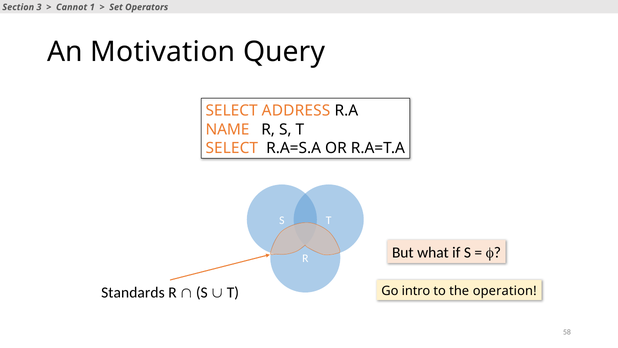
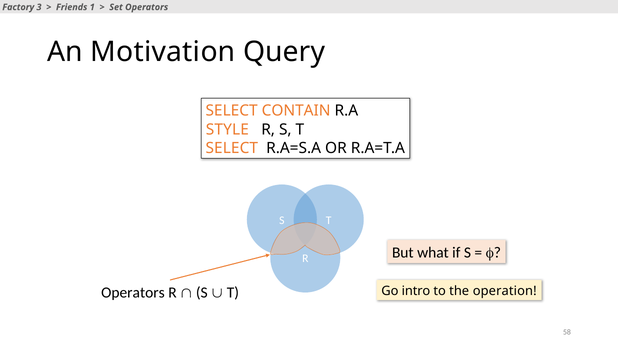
Section: Section -> Factory
Cannot: Cannot -> Friends
ADDRESS: ADDRESS -> CONTAIN
NAME: NAME -> STYLE
Standards at (133, 292): Standards -> Operators
